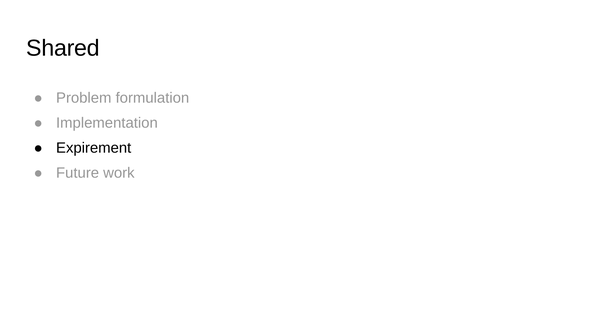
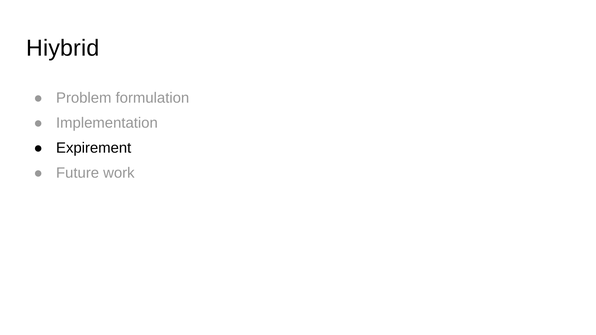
Shared: Shared -> Hiybrid
